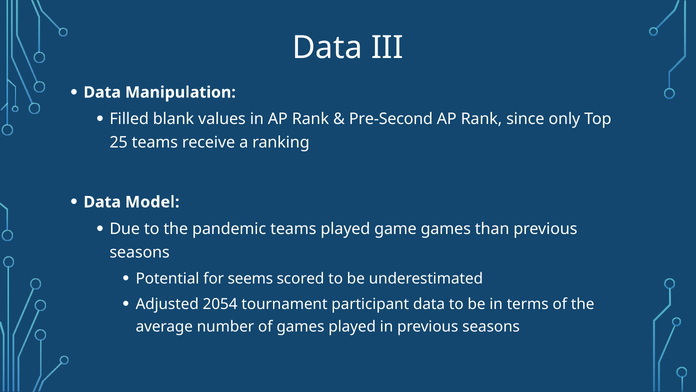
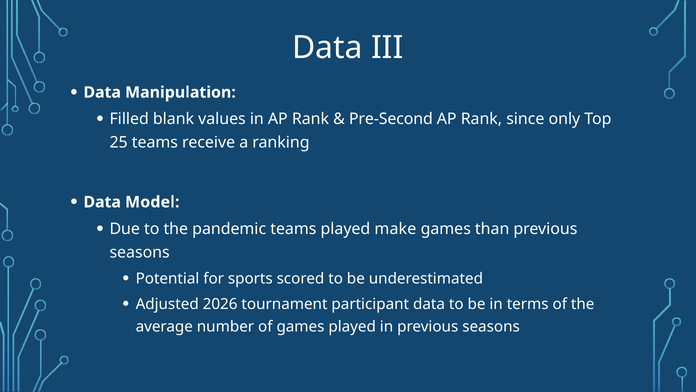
game: game -> make
seems: seems -> sports
2054: 2054 -> 2026
